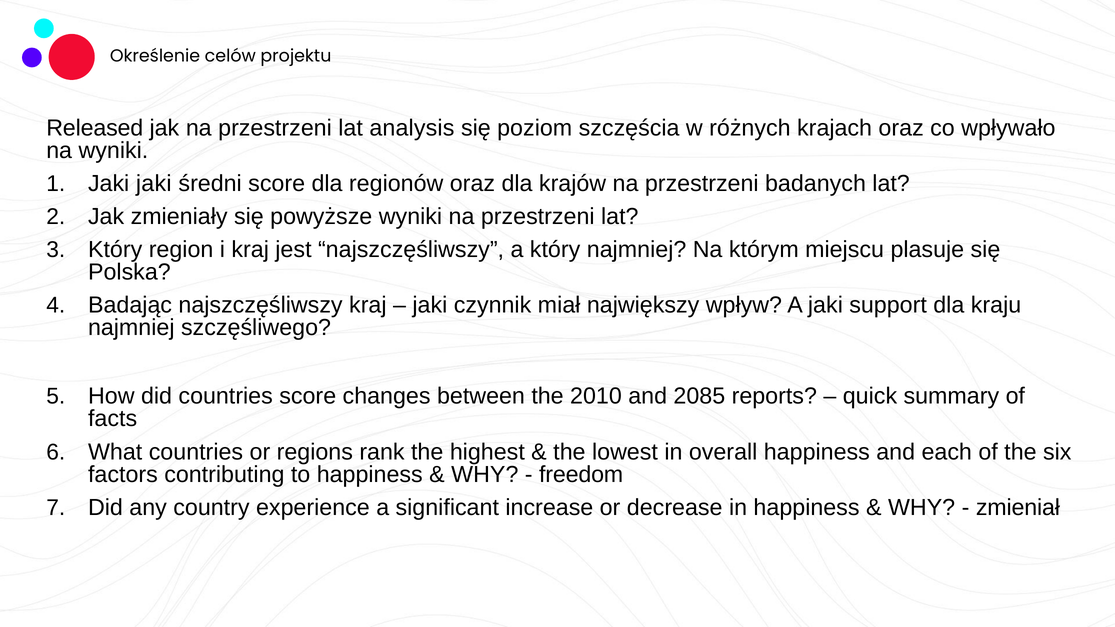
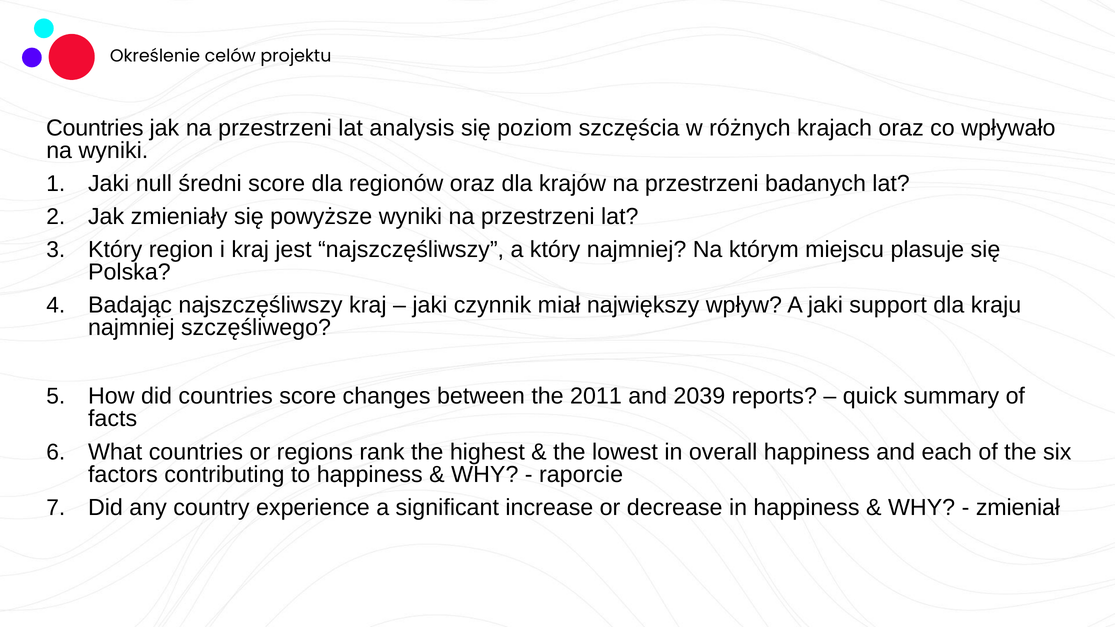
Released at (95, 128): Released -> Countries
Jaki jaki: jaki -> null
2010: 2010 -> 2011
2085: 2085 -> 2039
freedom: freedom -> raporcie
